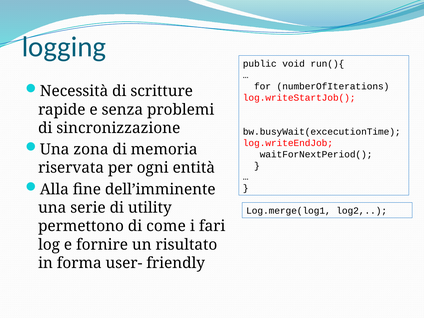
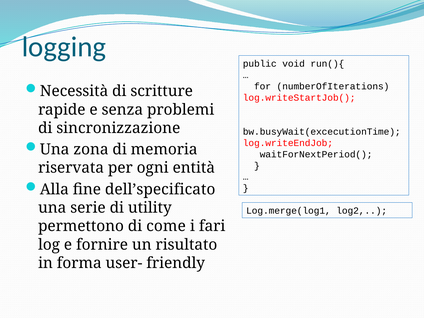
dell’imminente: dell’imminente -> dell’specificato
